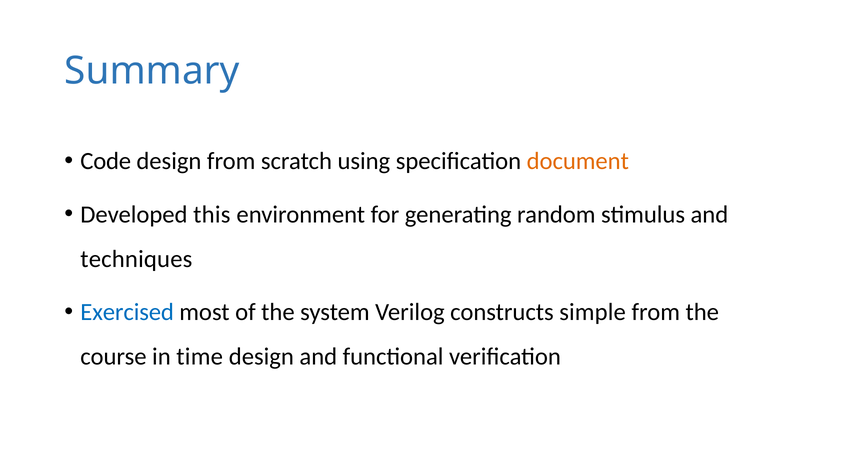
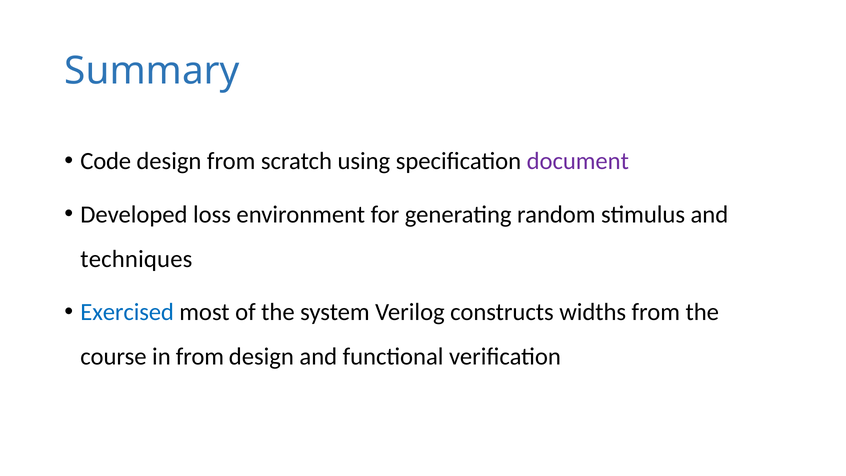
document colour: orange -> purple
this: this -> loss
simple: simple -> widths
in time: time -> from
